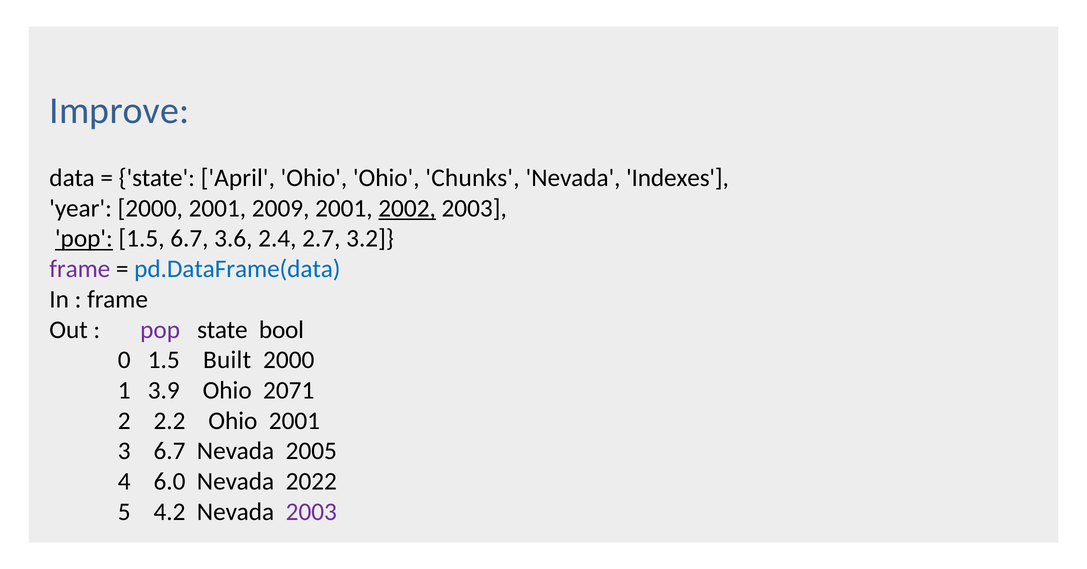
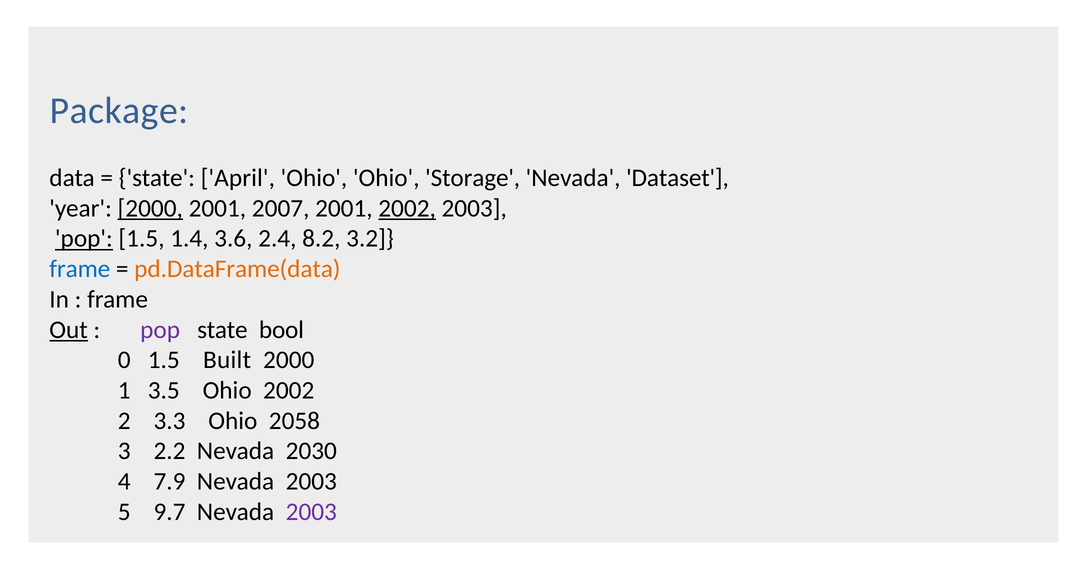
Improve: Improve -> Package
Chunks: Chunks -> Storage
Indexes: Indexes -> Dataset
2000 at (150, 208) underline: none -> present
2009: 2009 -> 2007
1.5 6.7: 6.7 -> 1.4
2.7: 2.7 -> 8.2
frame at (80, 269) colour: purple -> blue
pd.DataFrame(data colour: blue -> orange
Out underline: none -> present
3.9: 3.9 -> 3.5
Ohio 2071: 2071 -> 2002
2.2: 2.2 -> 3.3
Ohio 2001: 2001 -> 2058
3 6.7: 6.7 -> 2.2
2005: 2005 -> 2030
6.0: 6.0 -> 7.9
2022 at (311, 481): 2022 -> 2003
4.2: 4.2 -> 9.7
